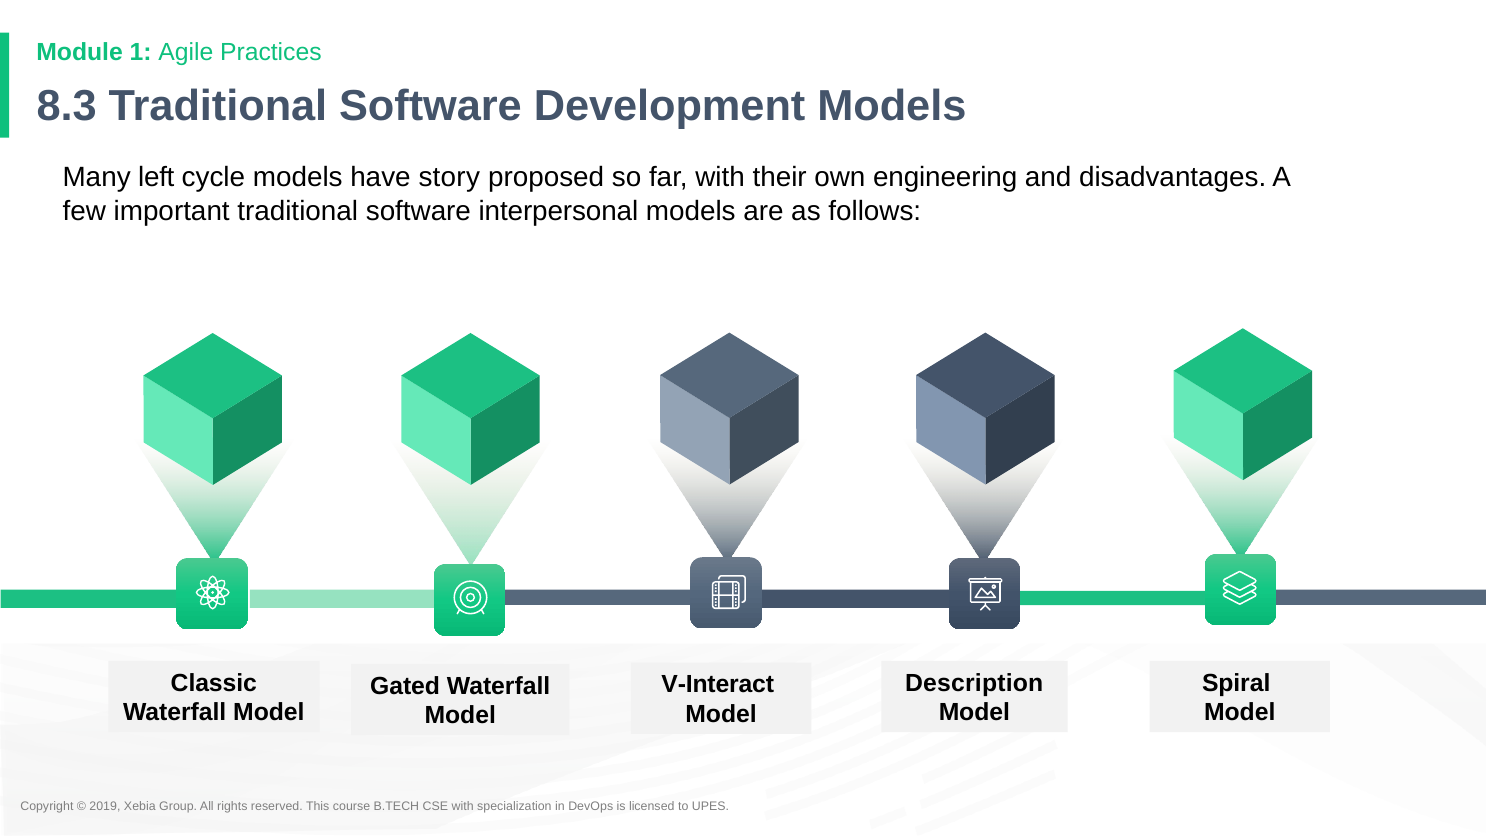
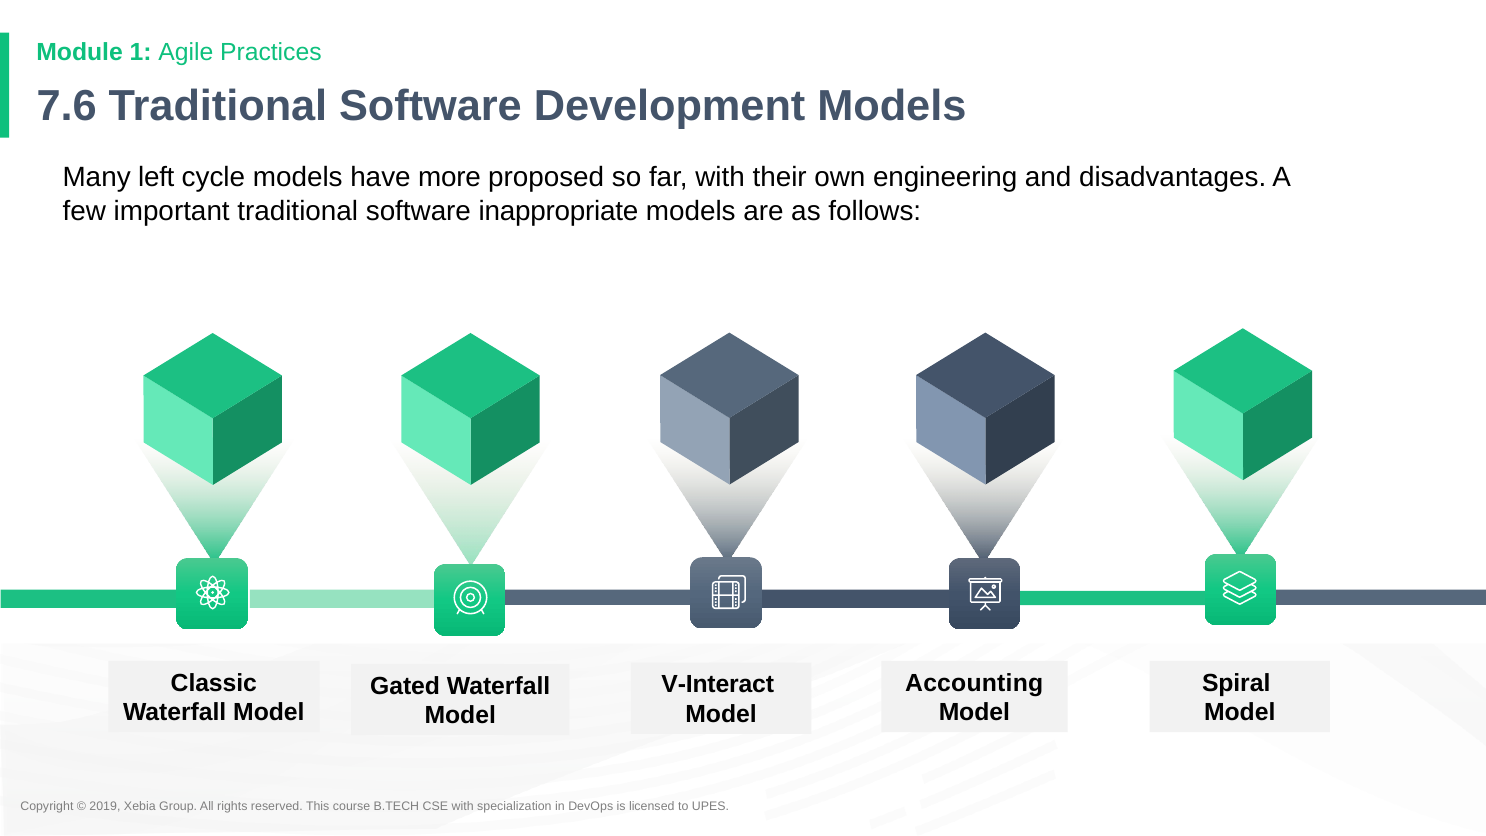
8.3: 8.3 -> 7.6
story: story -> more
interpersonal: interpersonal -> inappropriate
Description: Description -> Accounting
